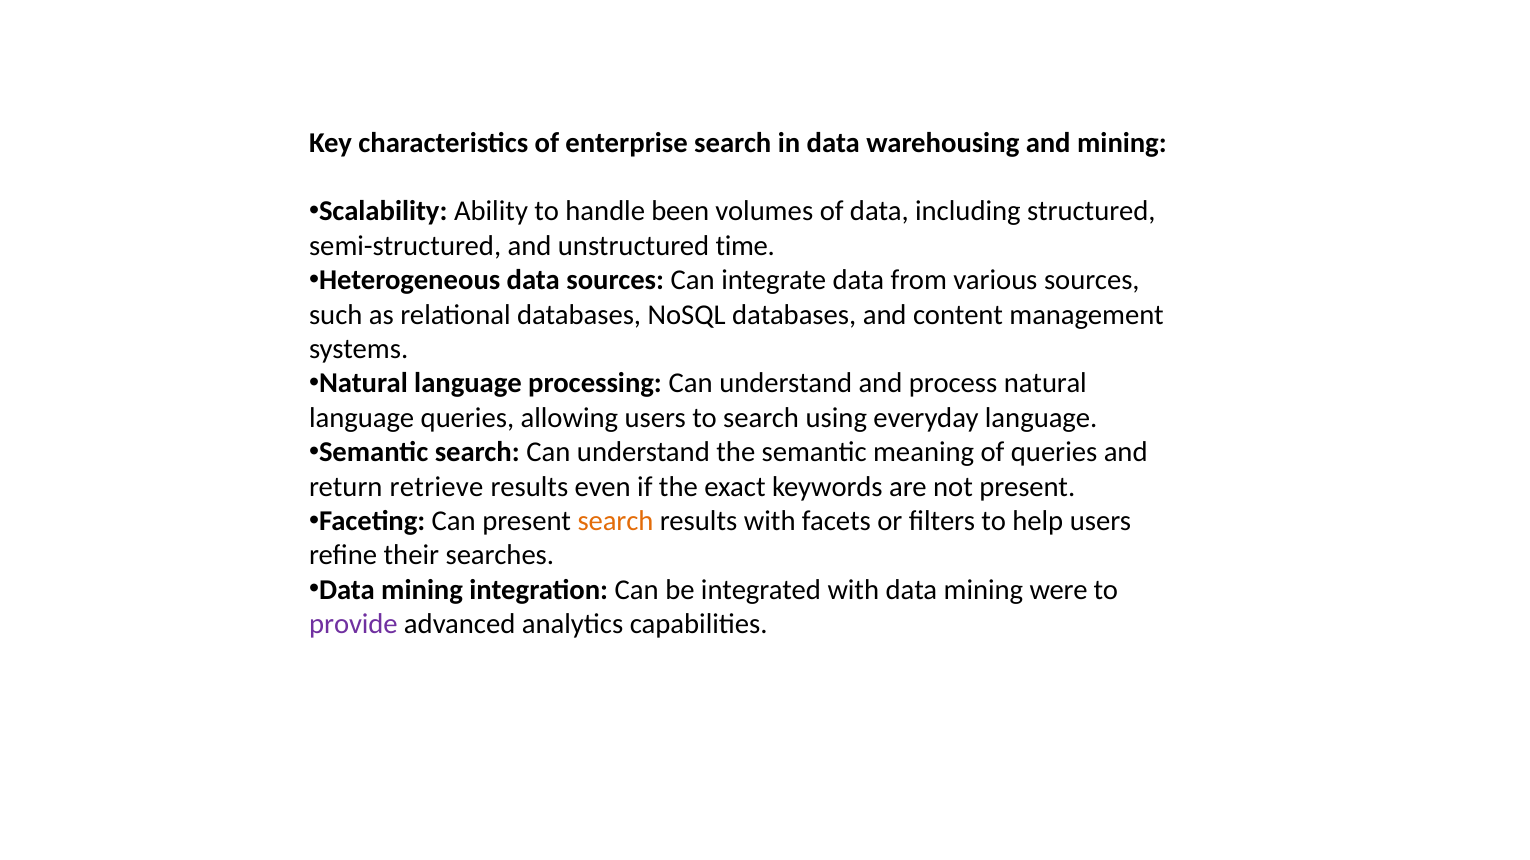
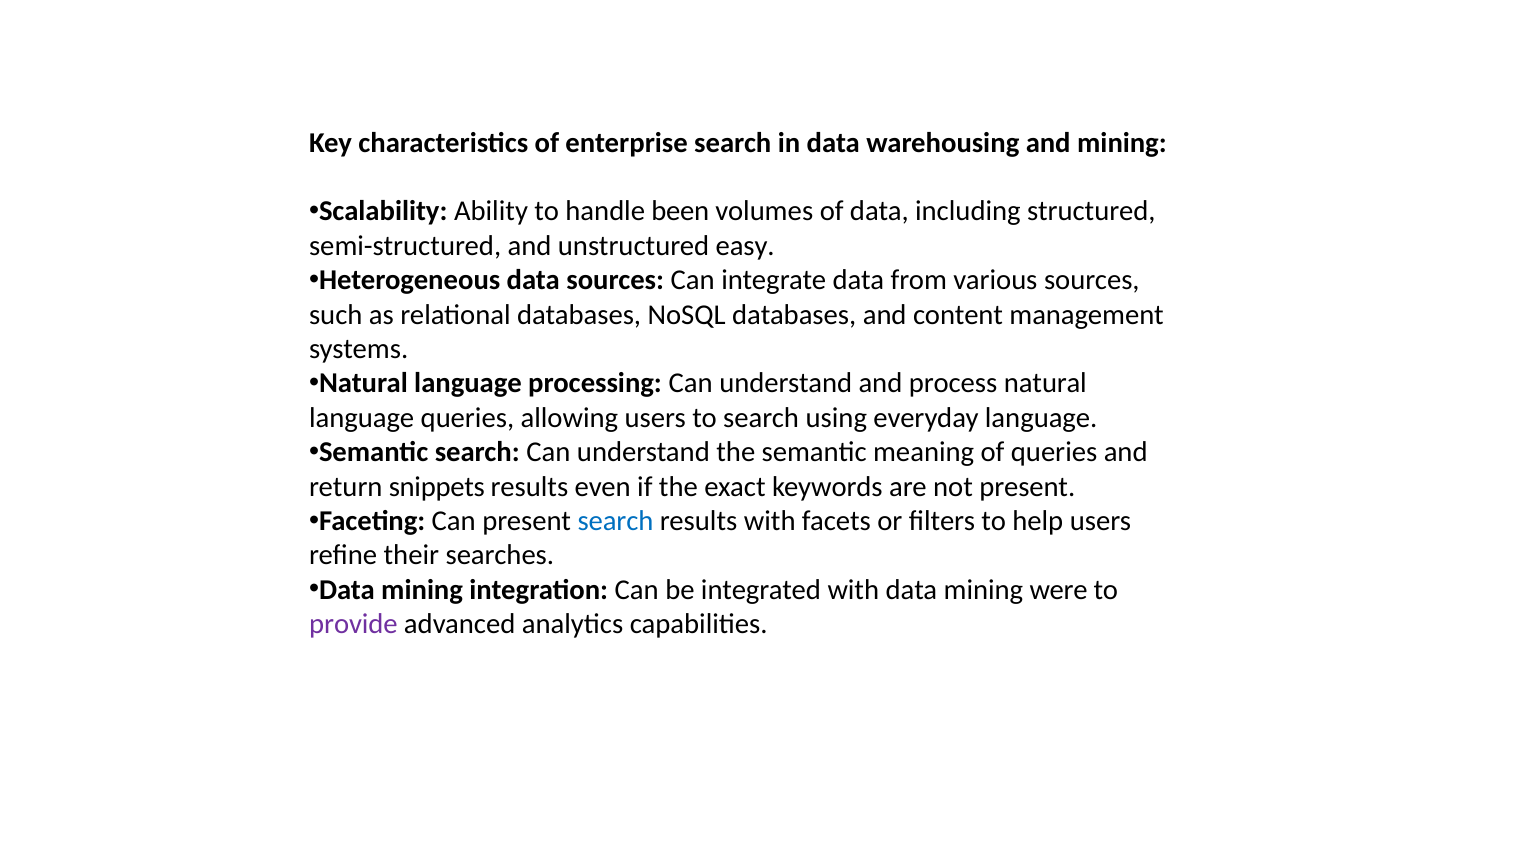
time: time -> easy
retrieve: retrieve -> snippets
search at (615, 521) colour: orange -> blue
